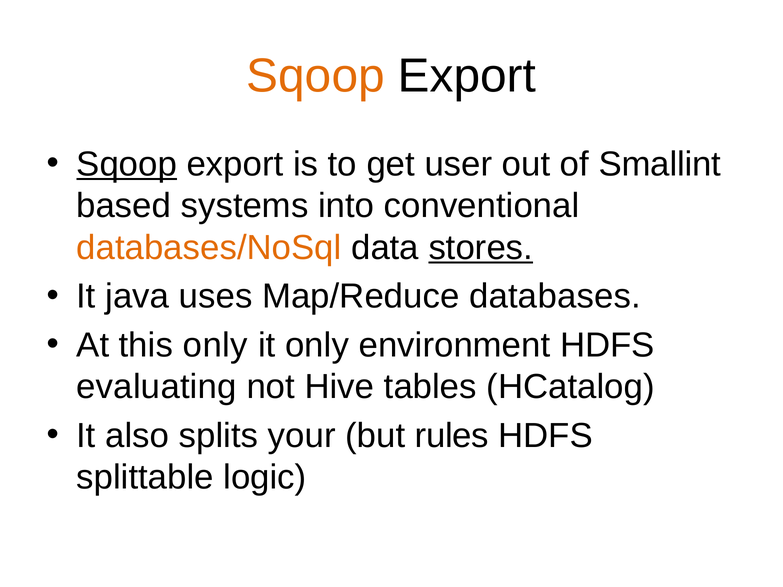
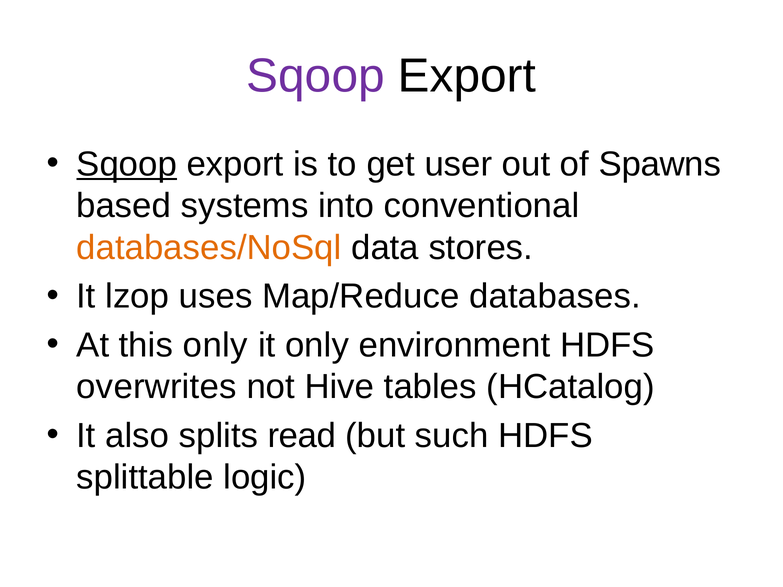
Sqoop at (316, 76) colour: orange -> purple
Smallint: Smallint -> Spawns
stores underline: present -> none
java: java -> lzop
evaluating: evaluating -> overwrites
your: your -> read
rules: rules -> such
